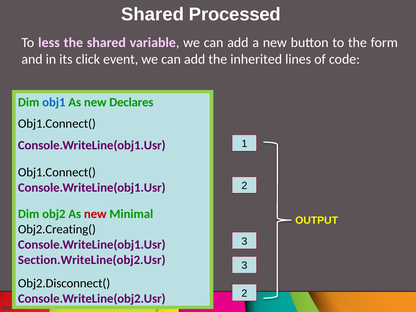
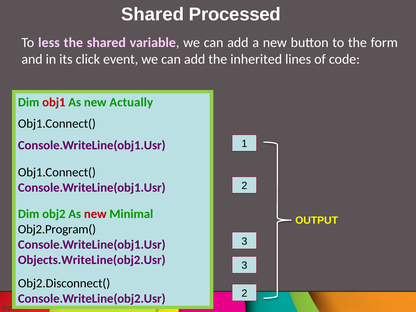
obj1 colour: blue -> red
Declares: Declares -> Actually
Obj2.Creating(: Obj2.Creating( -> Obj2.Program(
Section.WriteLine(obj2.Usr: Section.WriteLine(obj2.Usr -> Objects.WriteLine(obj2.Usr
